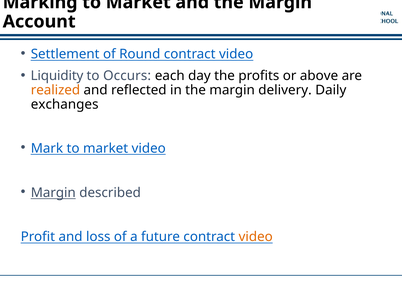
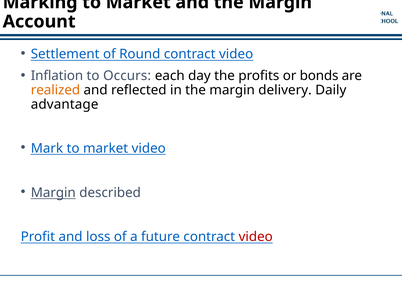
Liquidity: Liquidity -> Inflation
above: above -> bonds
exchanges: exchanges -> advantage
video at (256, 237) colour: orange -> red
